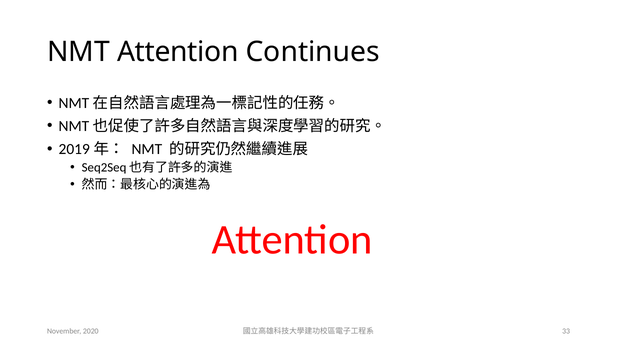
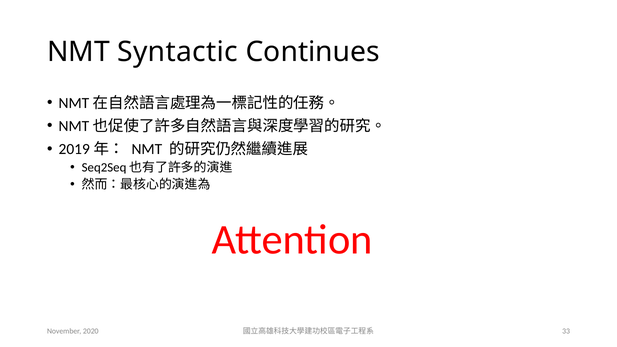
NMT Attention: Attention -> Syntactic
